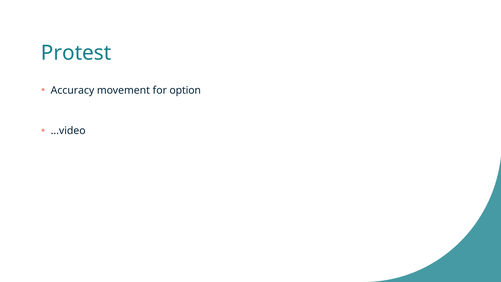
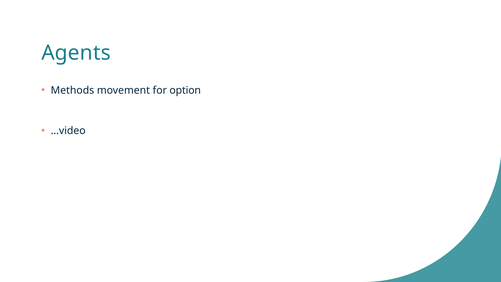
Protest: Protest -> Agents
Accuracy: Accuracy -> Methods
